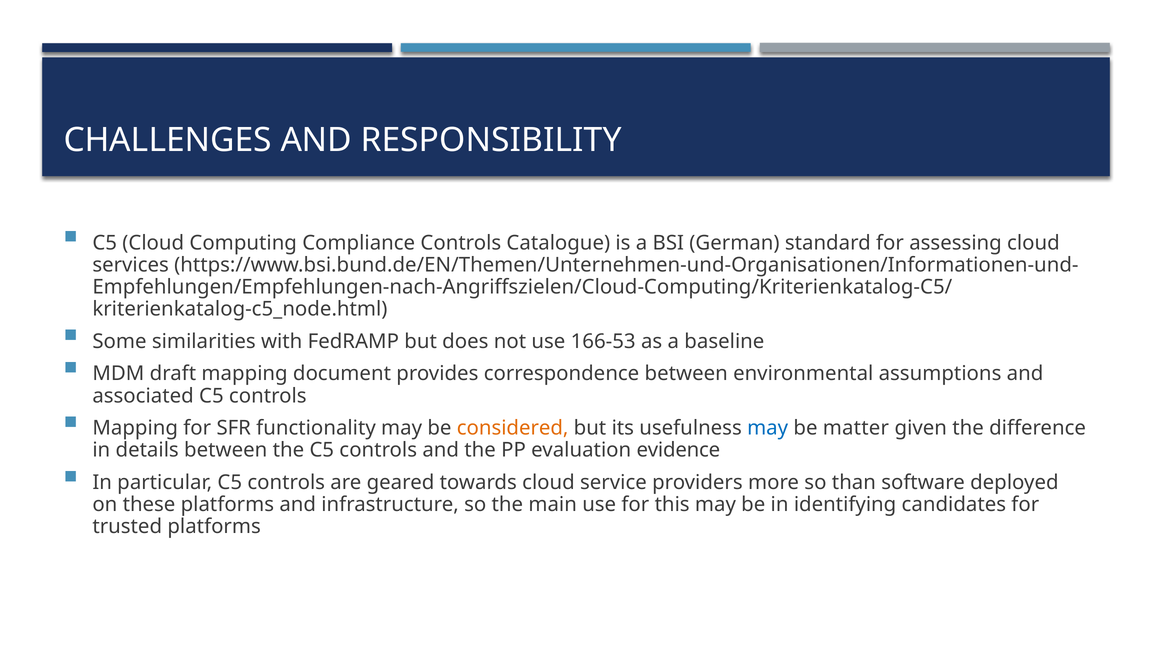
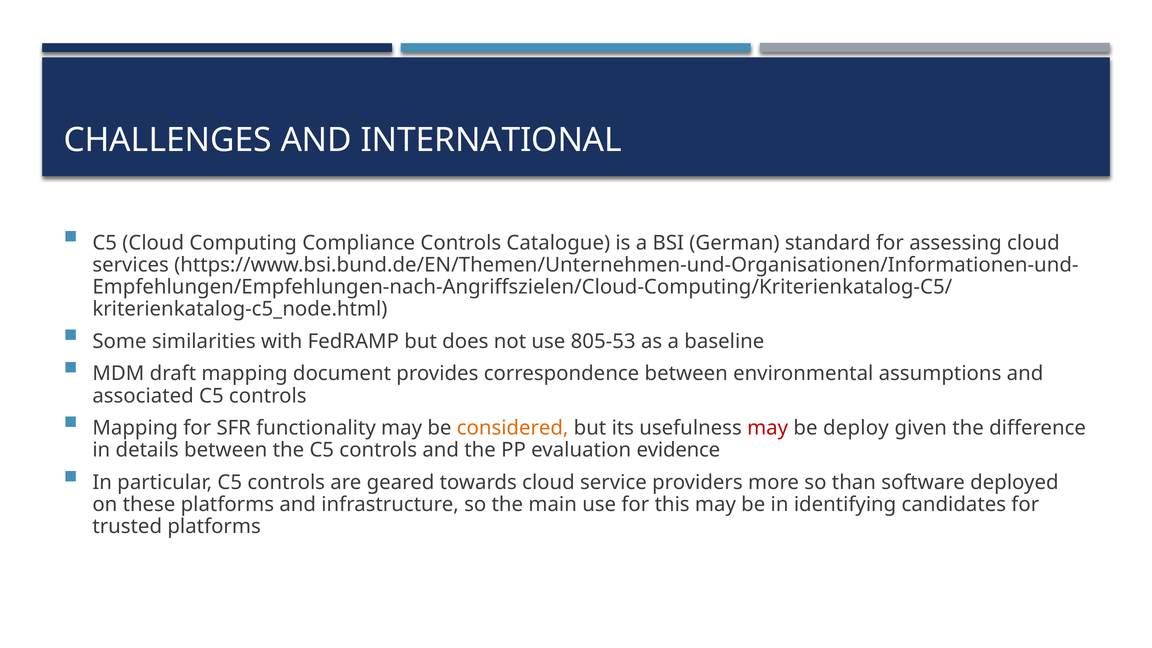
RESPONSIBILITY: RESPONSIBILITY -> INTERNATIONAL
166-53: 166-53 -> 805-53
may at (768, 428) colour: blue -> red
matter: matter -> deploy
